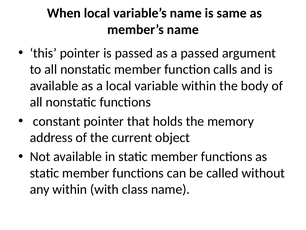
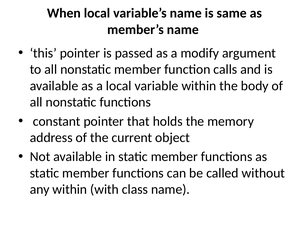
a passed: passed -> modify
